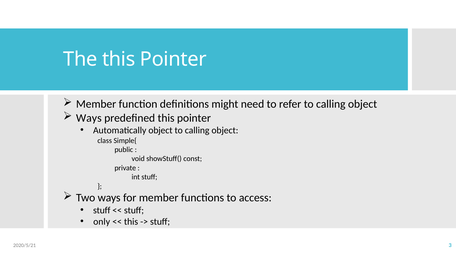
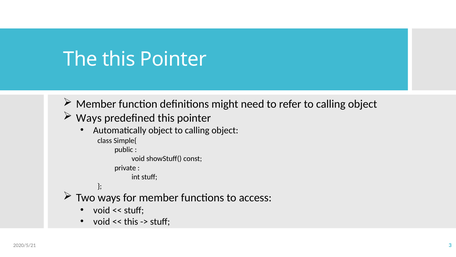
stuff at (102, 210): stuff -> void
only at (102, 221): only -> void
